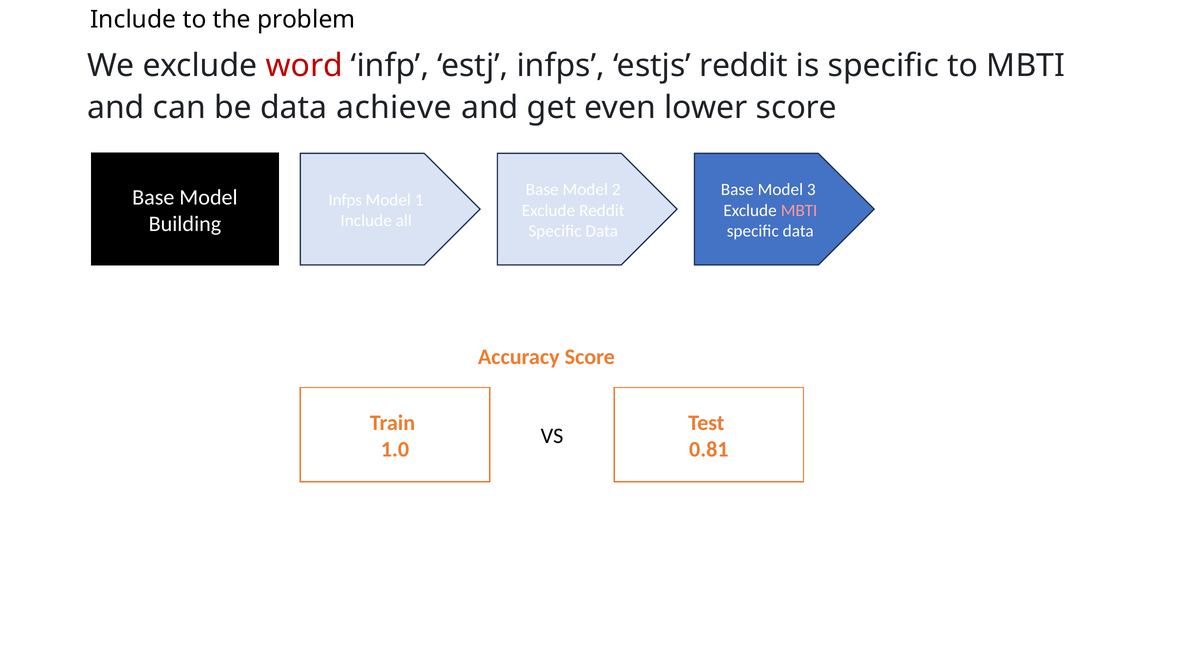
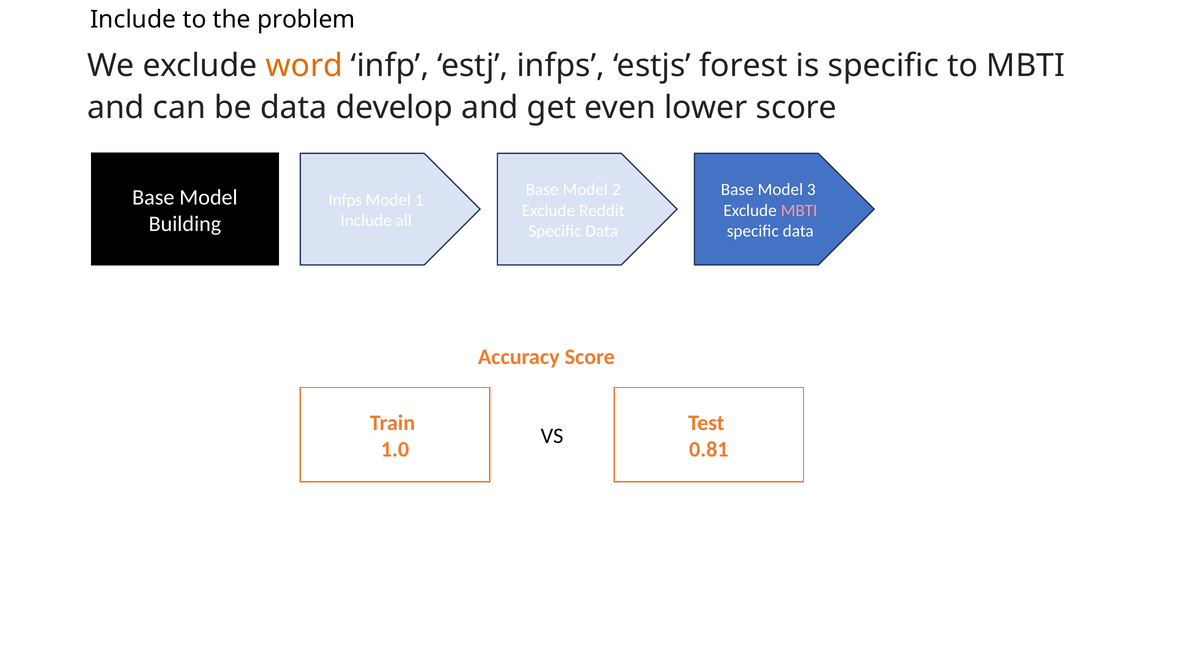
word colour: red -> orange
estjs reddit: reddit -> forest
achieve: achieve -> develop
